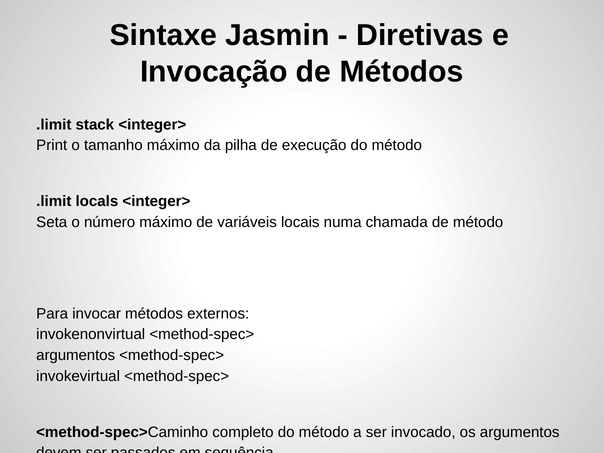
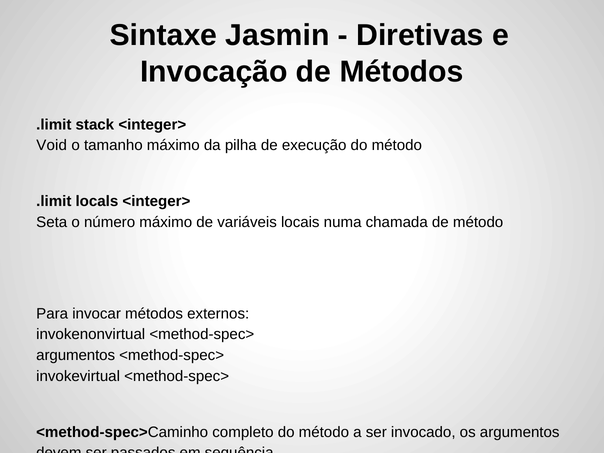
Print: Print -> Void
